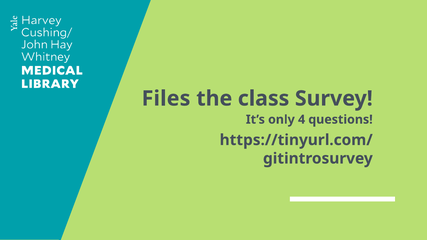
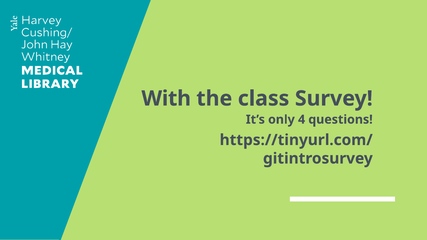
Files: Files -> With
